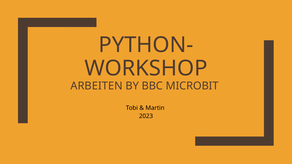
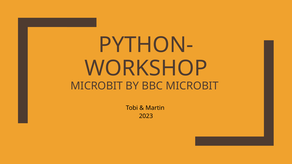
ARBEITEN at (97, 86): ARBEITEN -> MICROBIT
